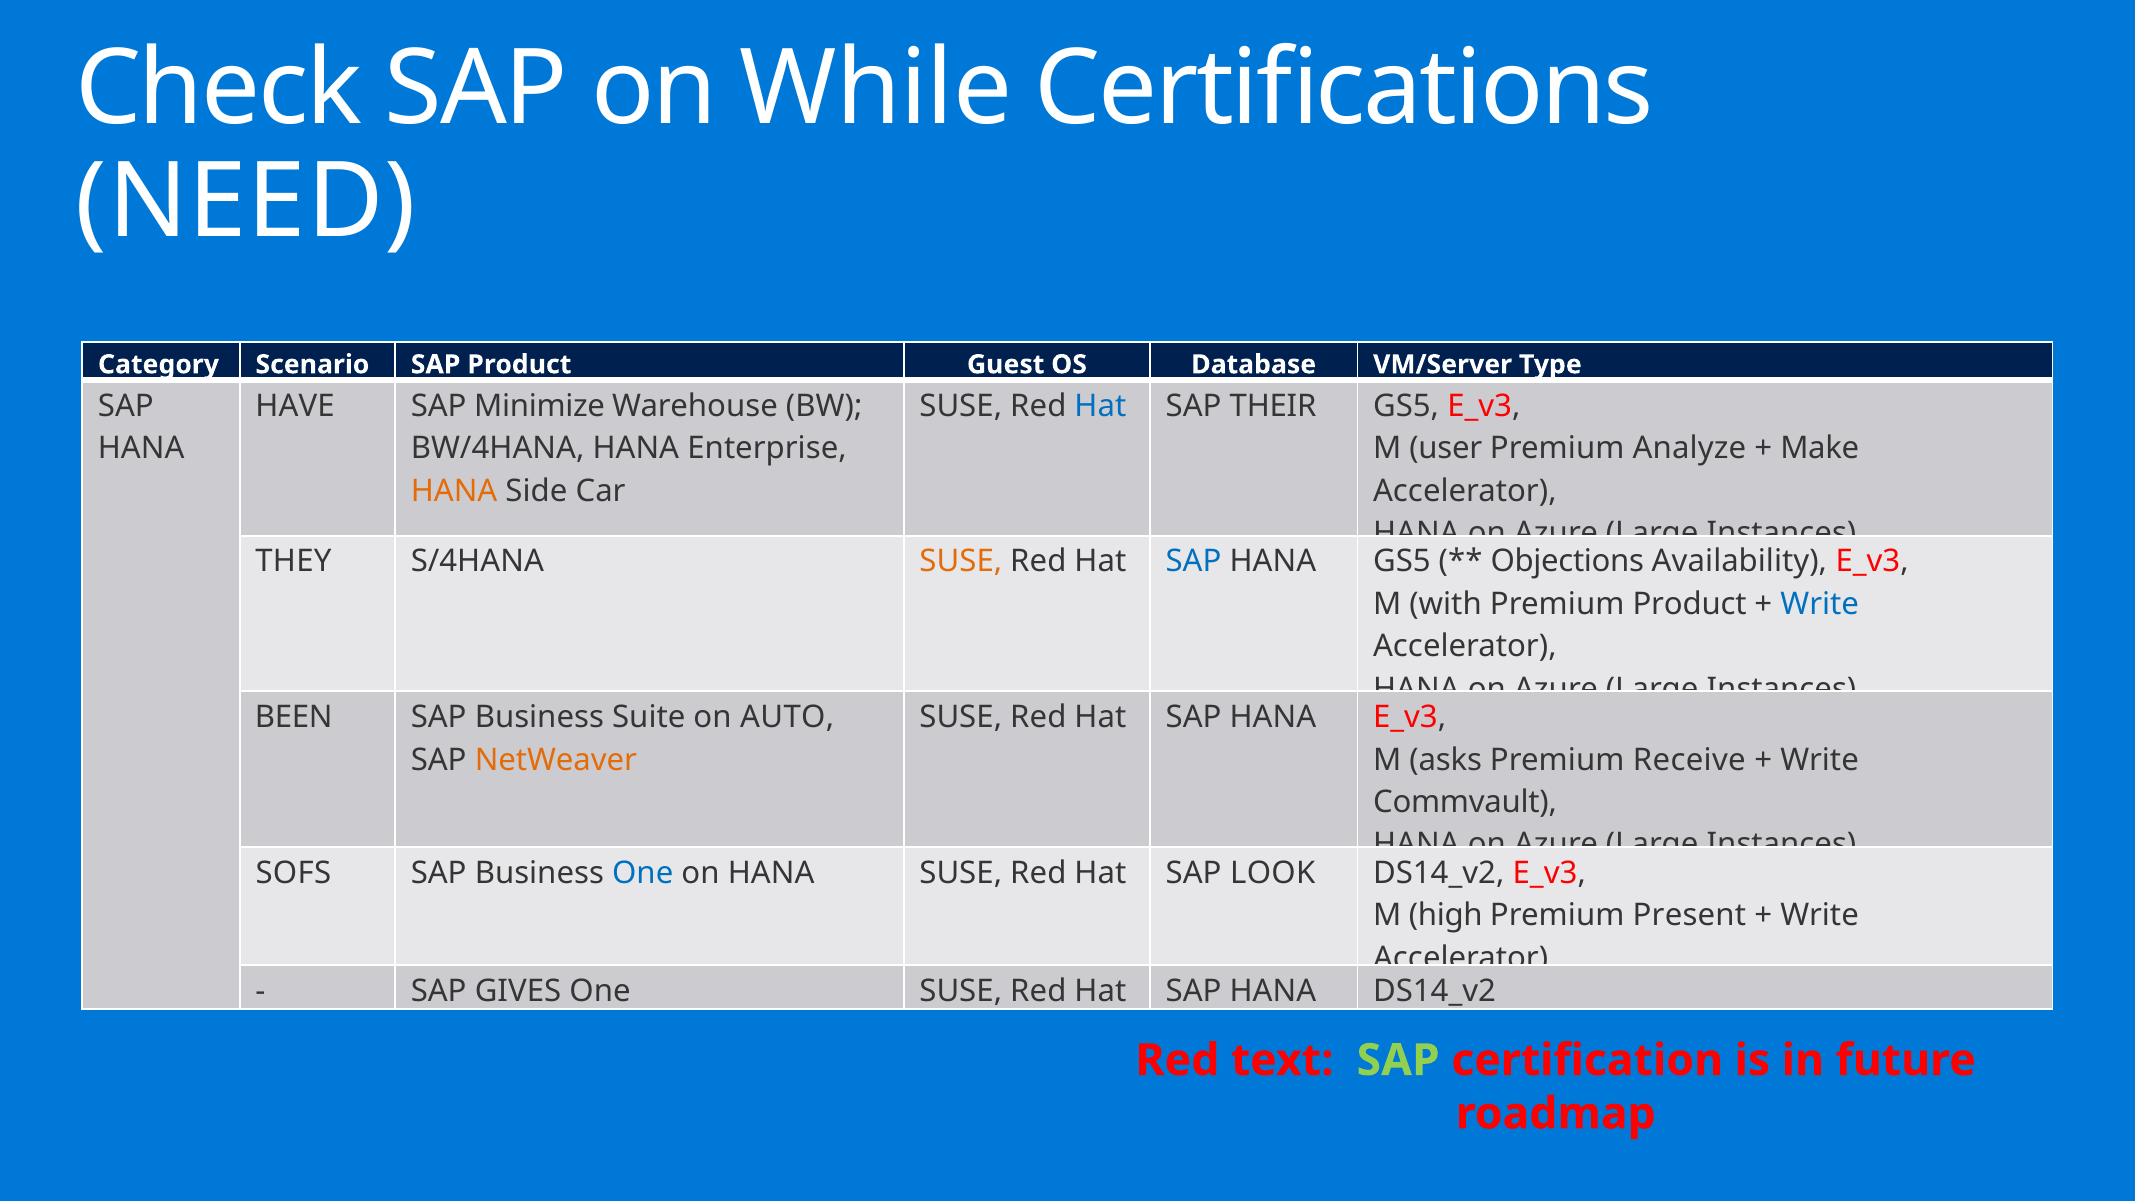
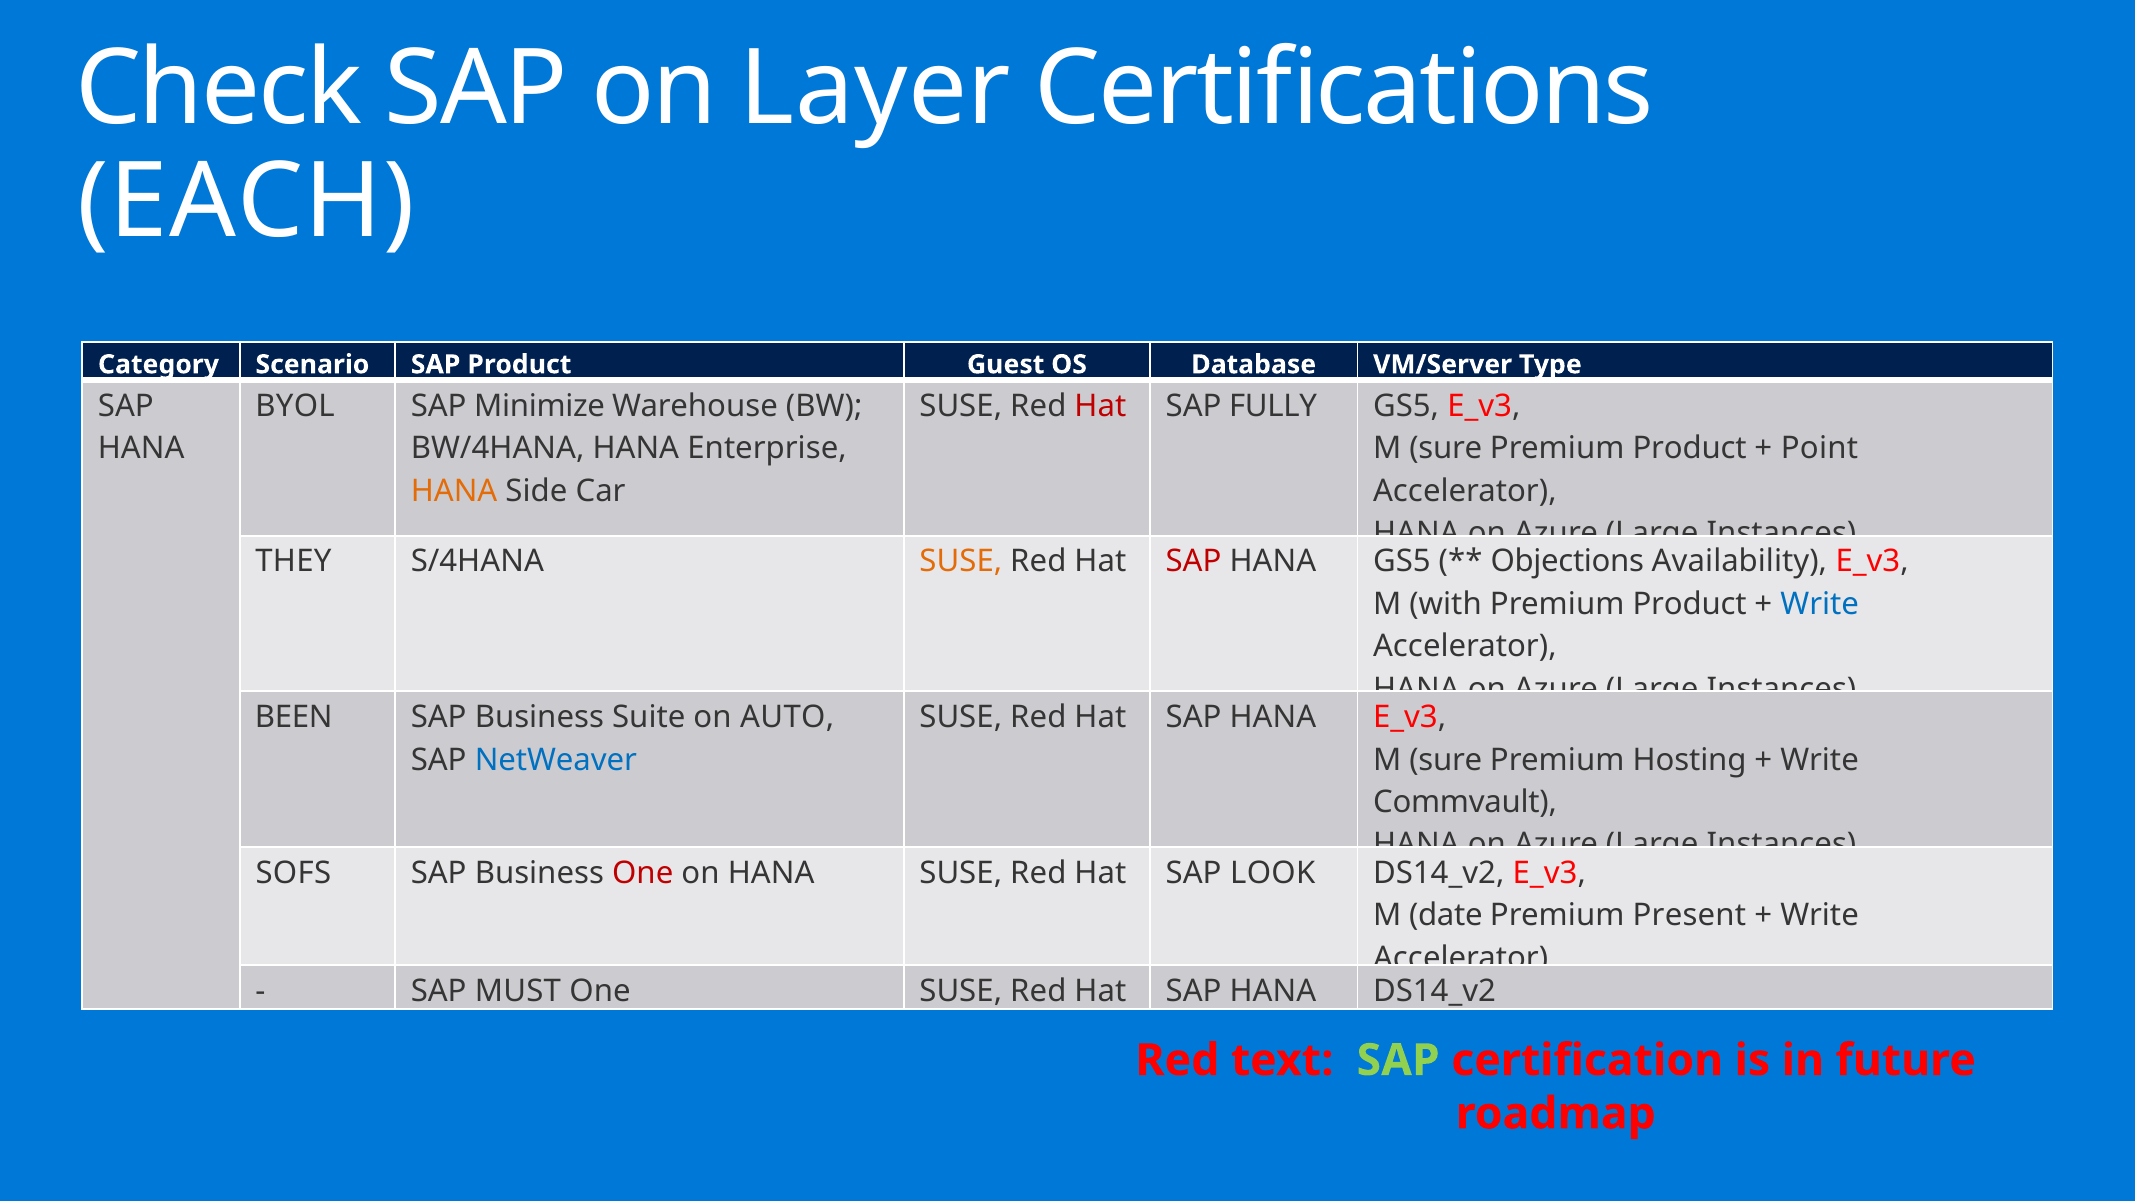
While: While -> Layer
NEED: NEED -> EACH
HAVE: HAVE -> BYOL
Hat at (1100, 406) colour: blue -> red
THEIR: THEIR -> FULLY
user at (1446, 448): user -> sure
Analyze at (1689, 448): Analyze -> Product
Make: Make -> Point
SAP at (1194, 562) colour: blue -> red
NetWeaver colour: orange -> blue
asks at (1446, 760): asks -> sure
Receive: Receive -> Hosting
One at (643, 873) colour: blue -> red
high: high -> date
GIVES: GIVES -> MUST
